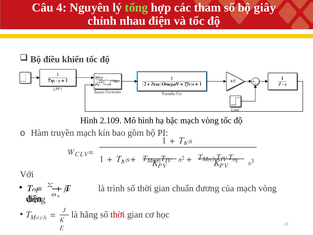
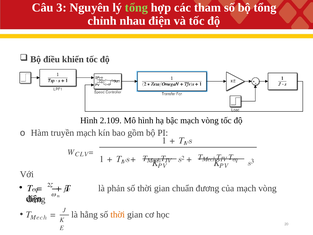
Câu 4: 4 -> 3
bộ giây: giây -> tổng
trình: trình -> phản
thời at (118, 214) colour: red -> orange
